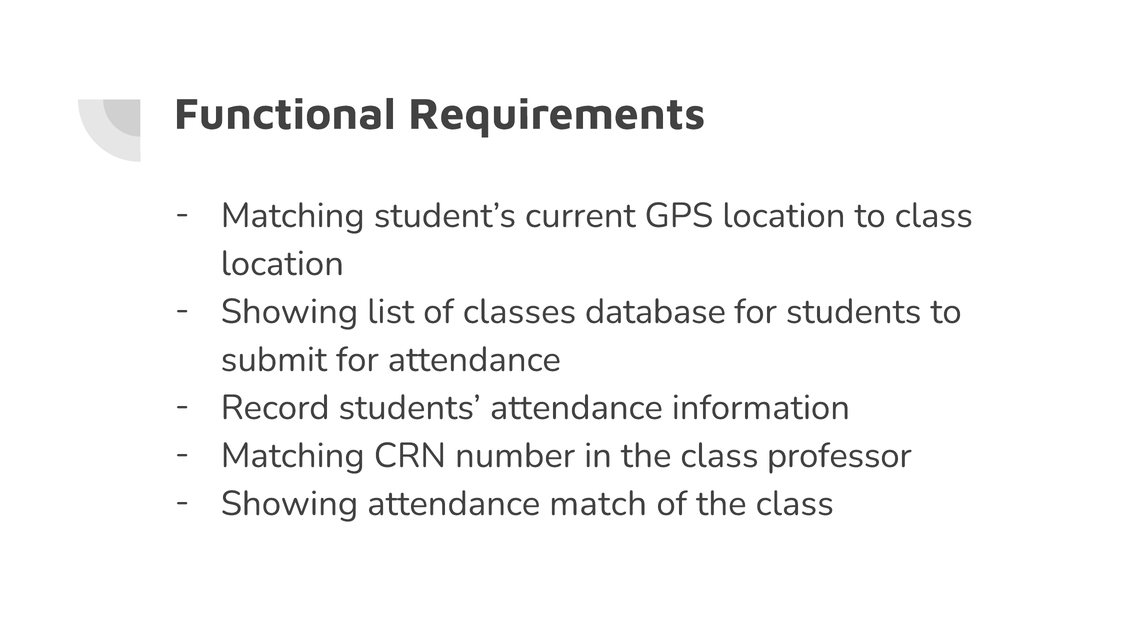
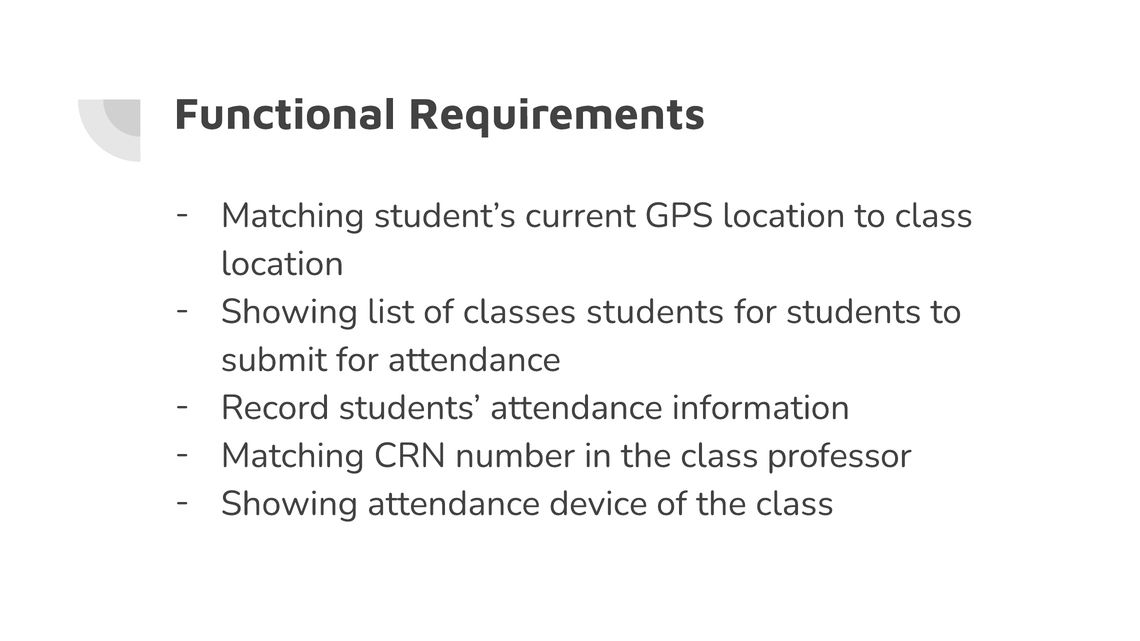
classes database: database -> students
match: match -> device
